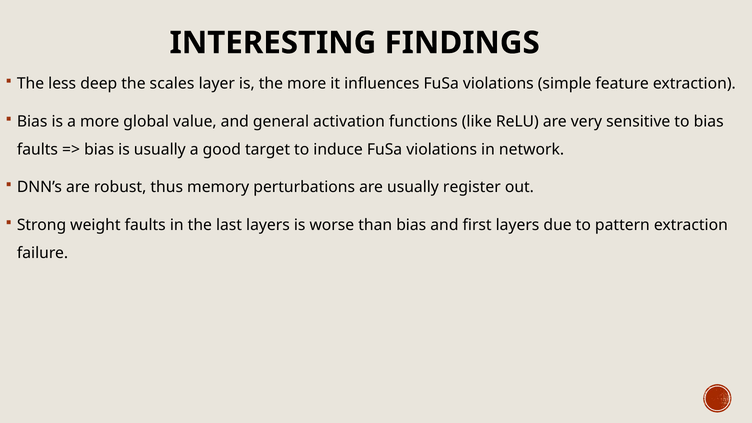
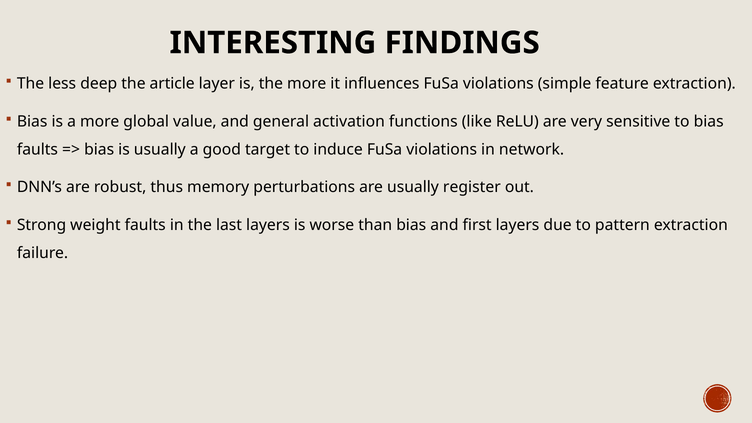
scales: scales -> article
